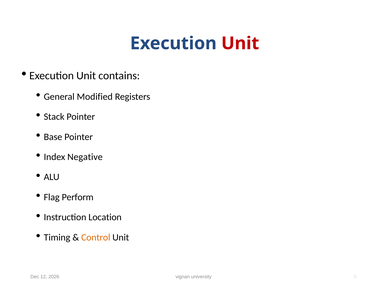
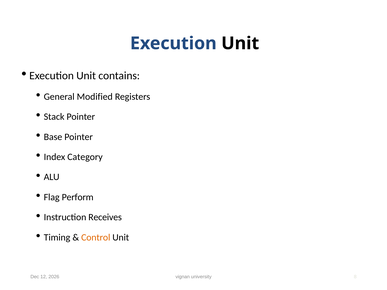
Unit at (240, 43) colour: red -> black
Negative: Negative -> Category
Location: Location -> Receives
